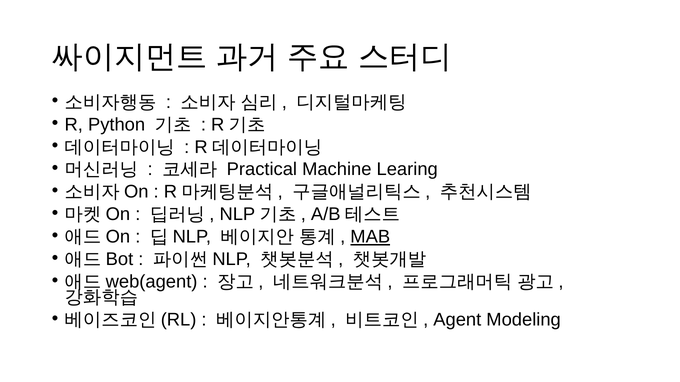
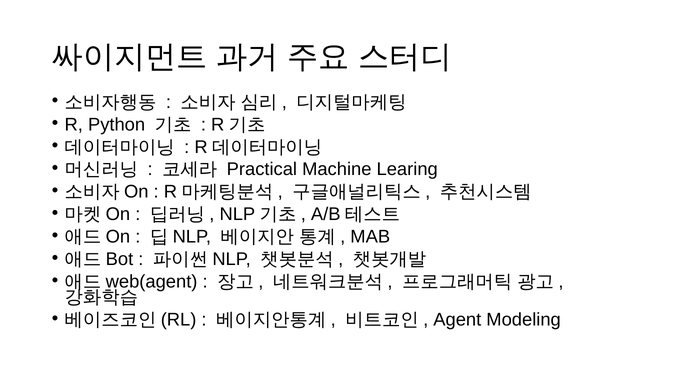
MAB underline: present -> none
